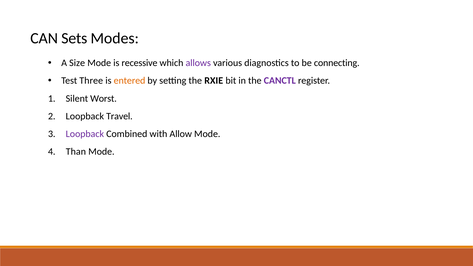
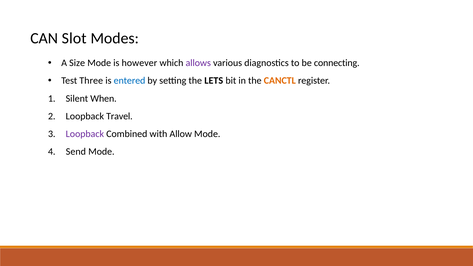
Sets: Sets -> Slot
recessive: recessive -> however
entered colour: orange -> blue
RXIE: RXIE -> LETS
CANCTL colour: purple -> orange
Worst: Worst -> When
Than: Than -> Send
